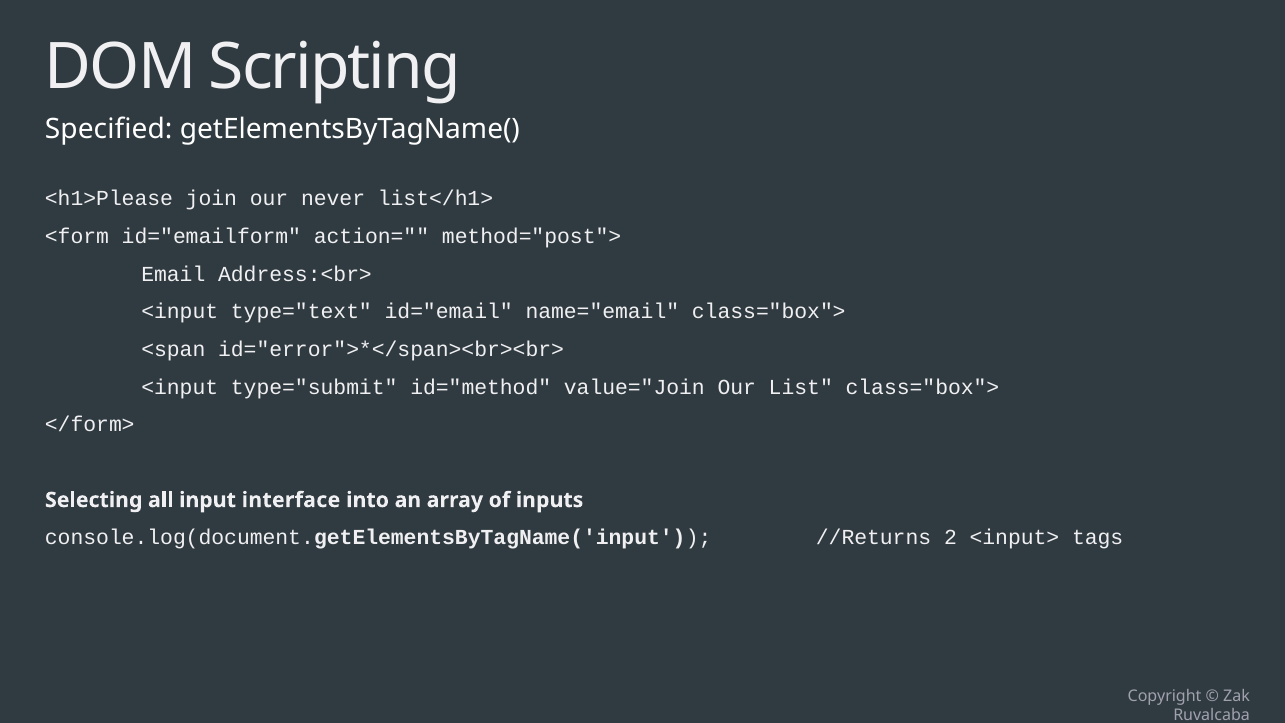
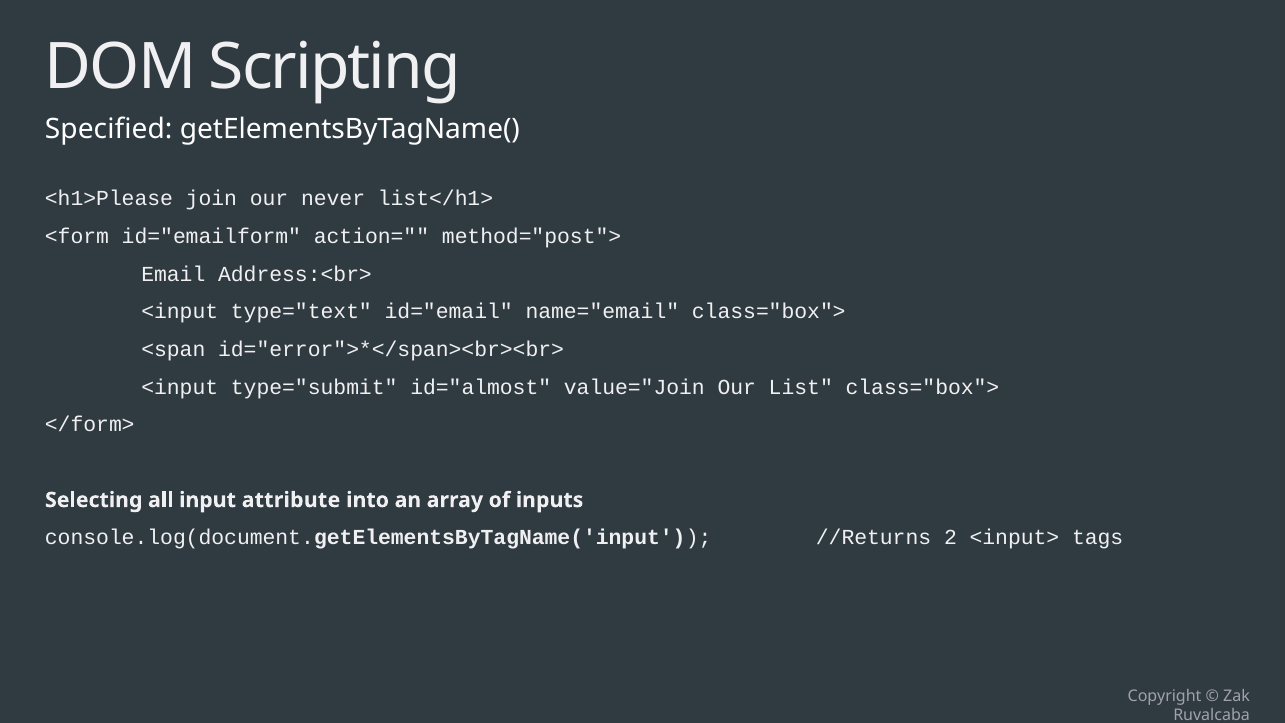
id="method: id="method -> id="almost
interface: interface -> attribute
